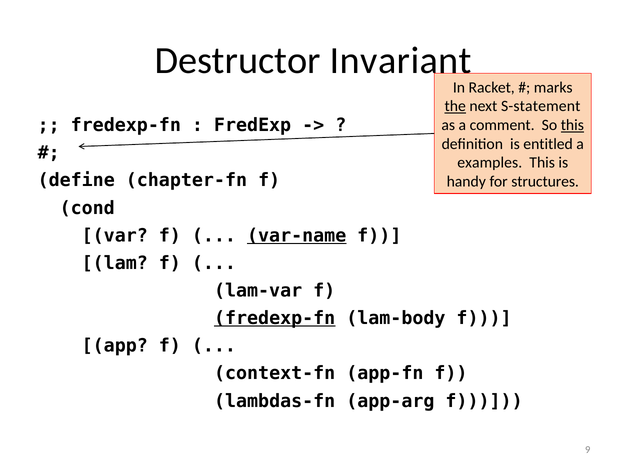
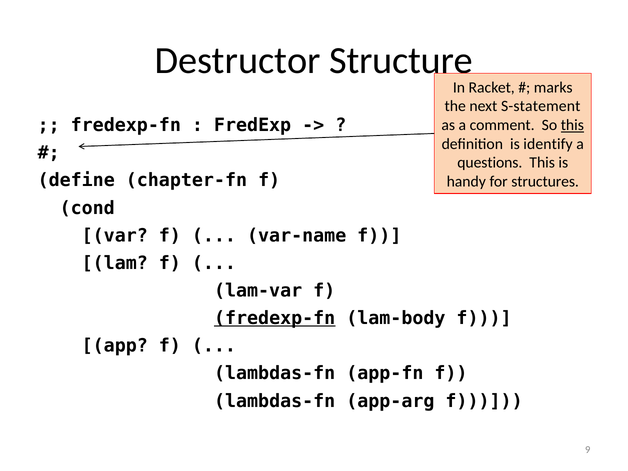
Invariant: Invariant -> Structure
the underline: present -> none
entitled: entitled -> identify
examples: examples -> questions
var-name underline: present -> none
context-fn at (275, 373): context-fn -> lambdas-fn
